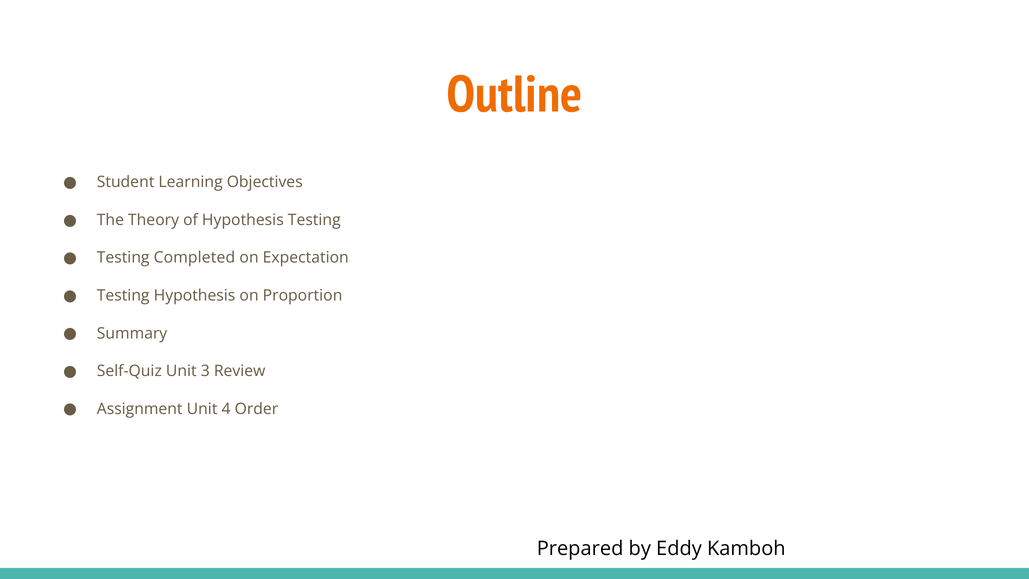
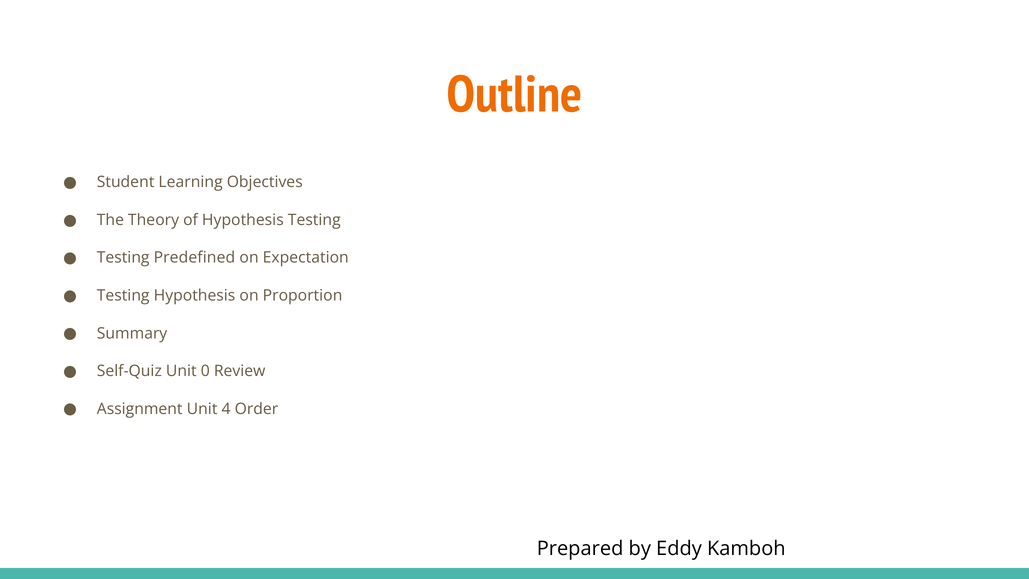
Completed: Completed -> Predefined
3: 3 -> 0
